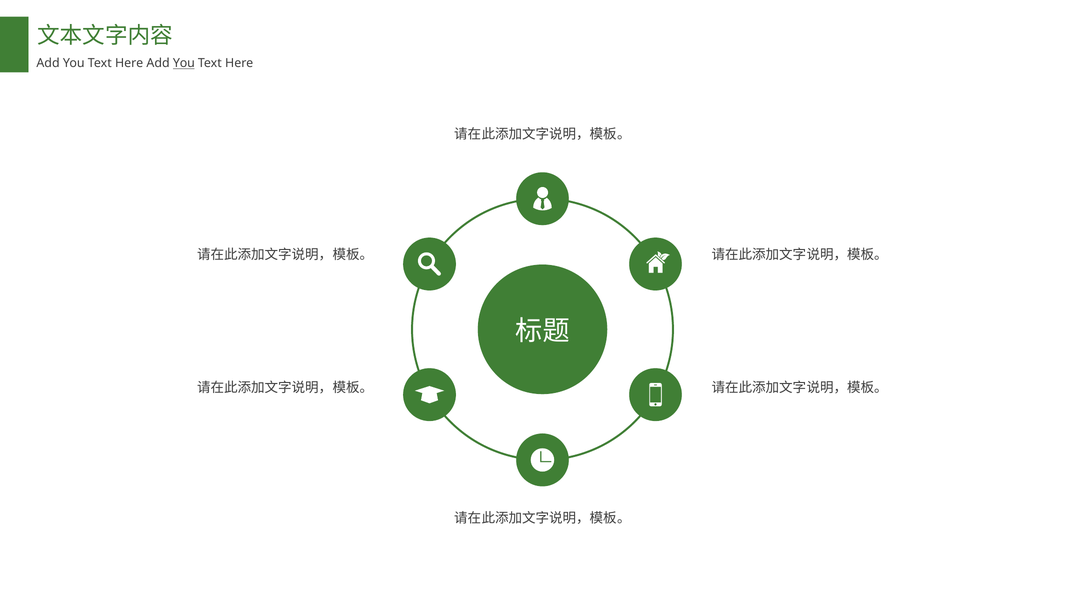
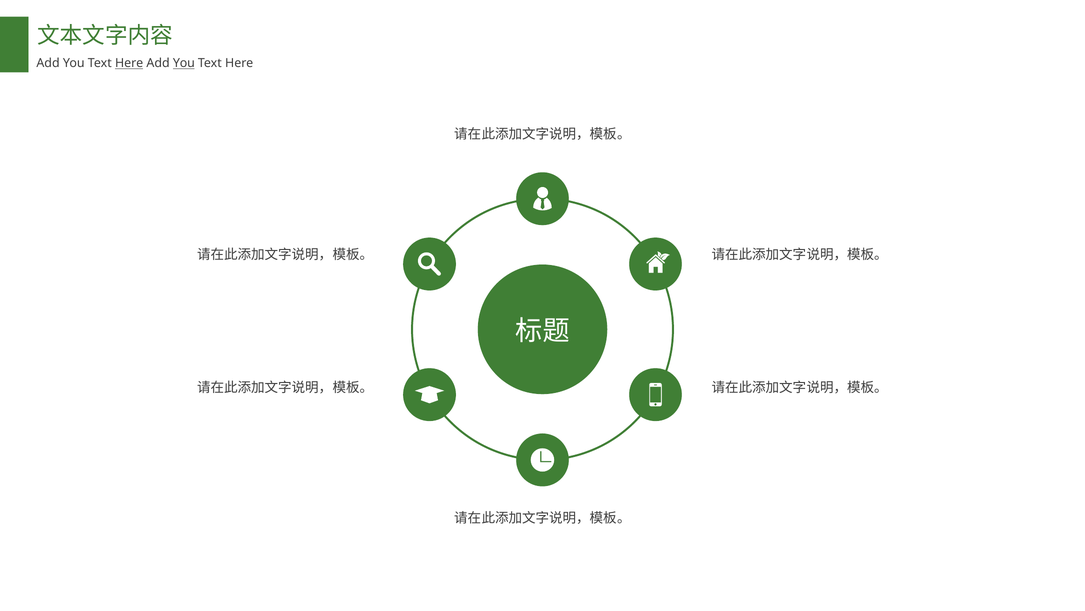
Here at (129, 63) underline: none -> present
